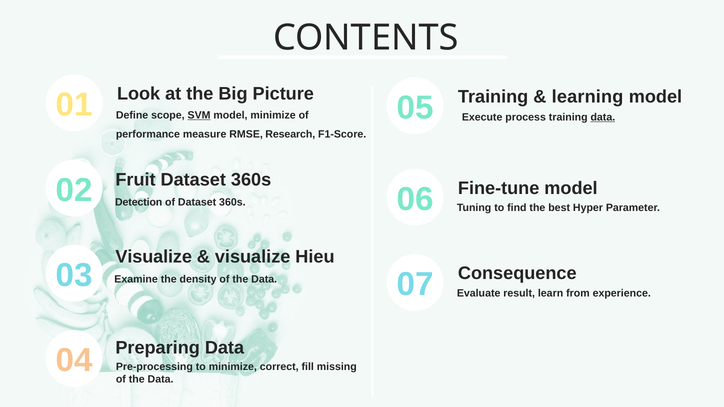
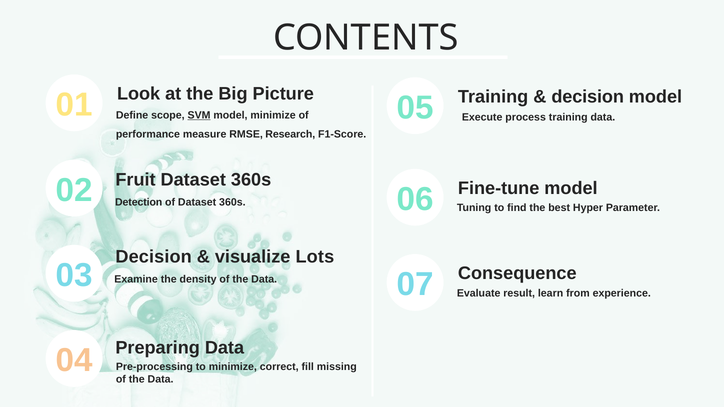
learning at (588, 97): learning -> decision
data at (603, 117) underline: present -> none
Visualize at (154, 257): Visualize -> Decision
Hieu: Hieu -> Lots
